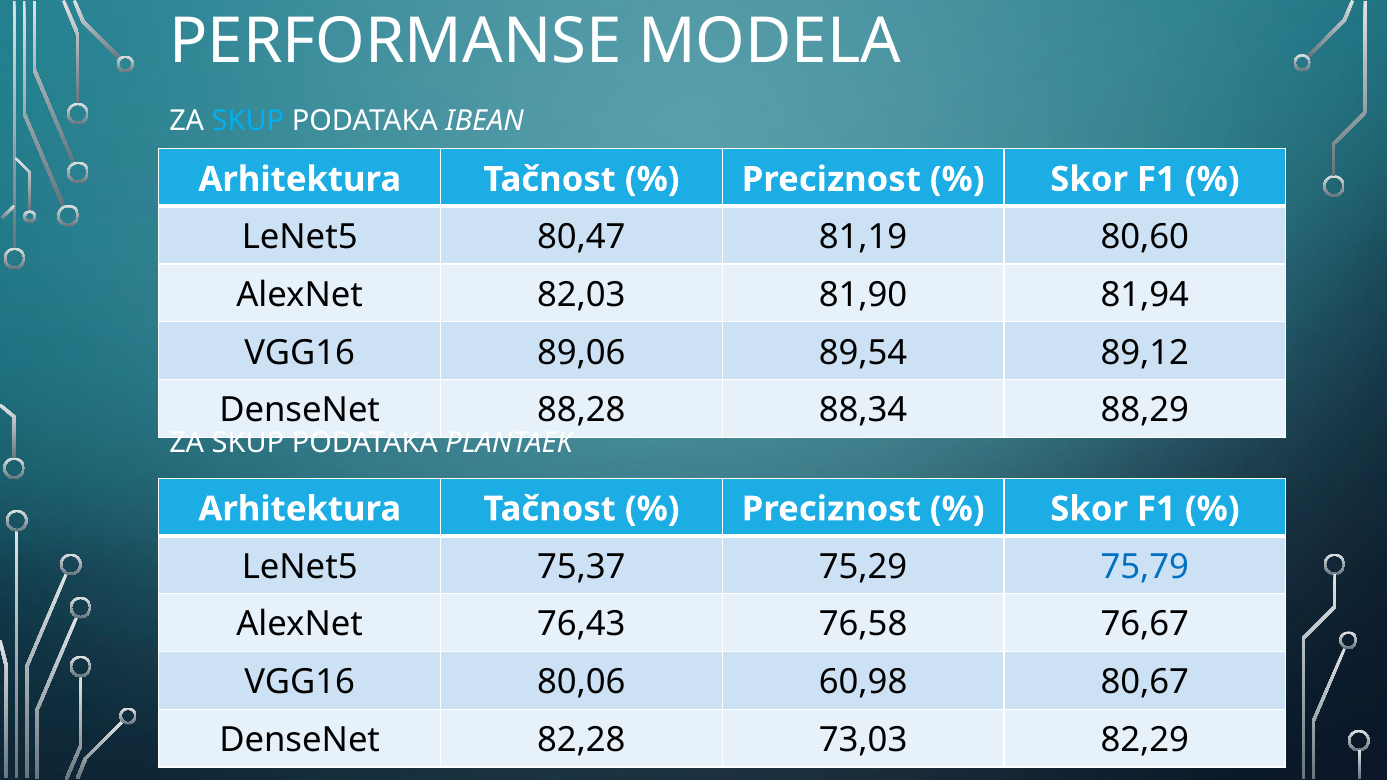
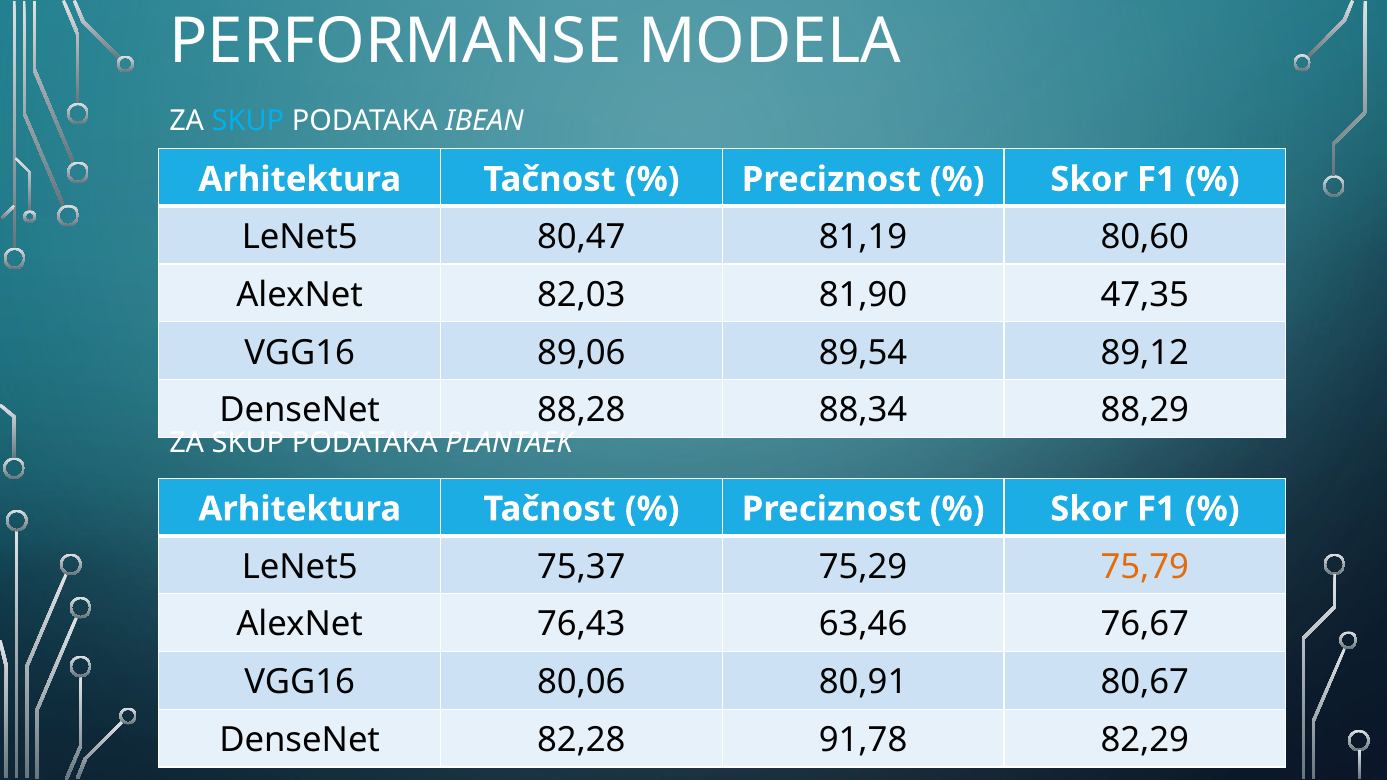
81,94: 81,94 -> 47,35
75,79 colour: blue -> orange
76,58: 76,58 -> 63,46
60,98: 60,98 -> 80,91
73,03: 73,03 -> 91,78
